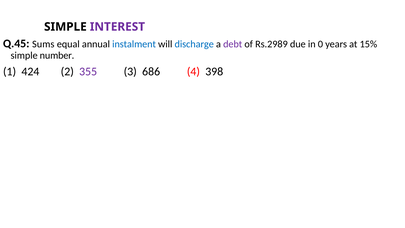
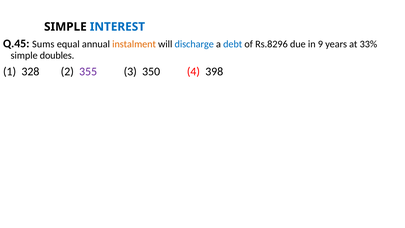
INTEREST colour: purple -> blue
instalment colour: blue -> orange
debt colour: purple -> blue
Rs.2989: Rs.2989 -> Rs.8296
0: 0 -> 9
15%: 15% -> 33%
number: number -> doubles
424: 424 -> 328
686: 686 -> 350
